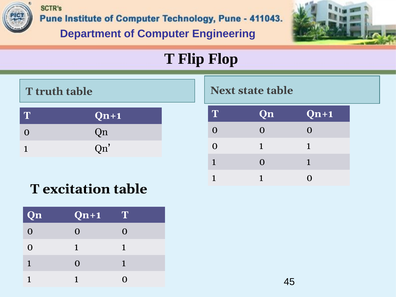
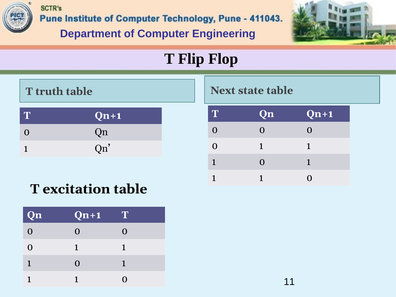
45: 45 -> 11
